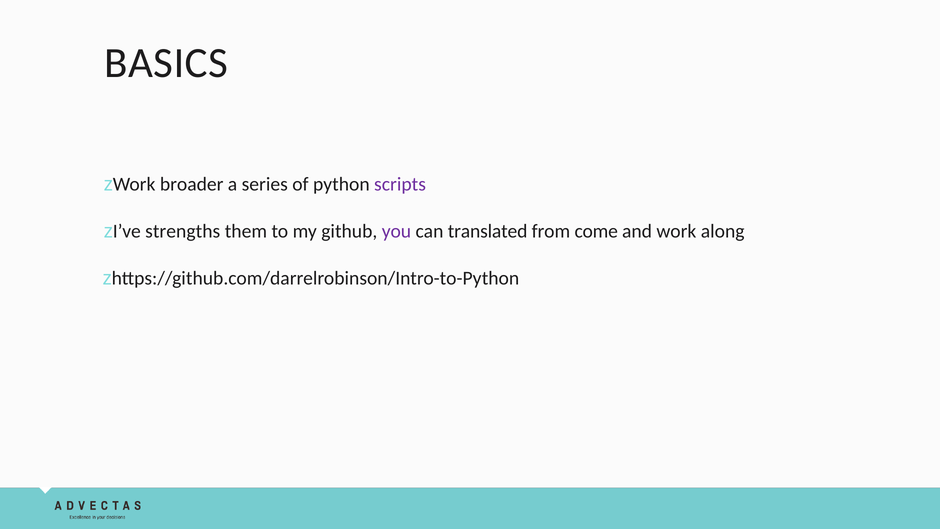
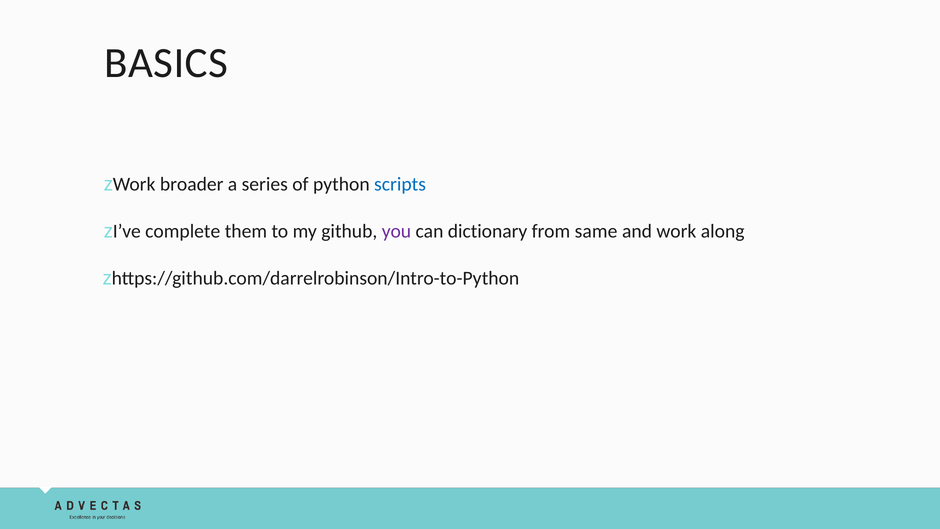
scripts colour: purple -> blue
strengths: strengths -> complete
translated: translated -> dictionary
come: come -> same
